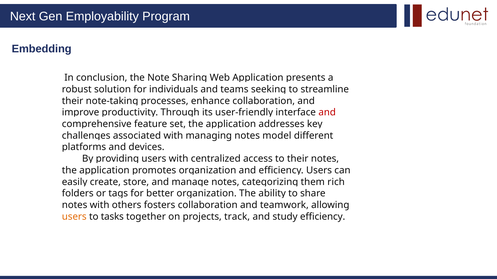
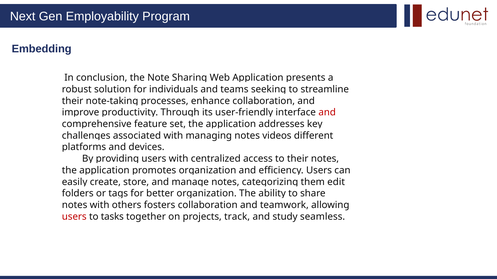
model: model -> videos
rich: rich -> edit
users at (74, 217) colour: orange -> red
study efficiency: efficiency -> seamless
